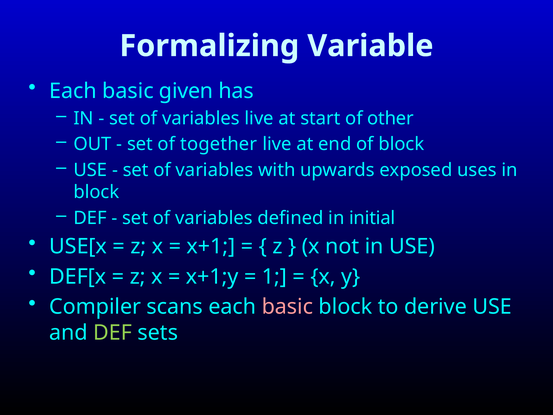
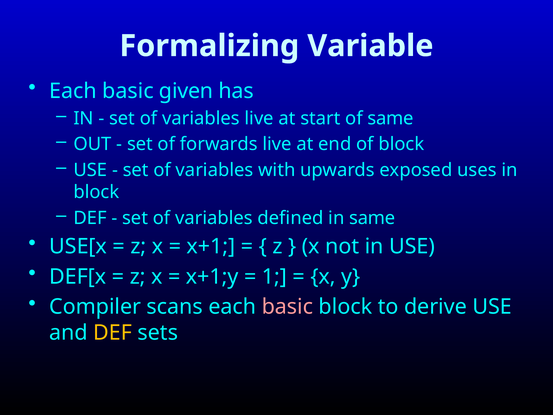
of other: other -> same
together: together -> forwards
in initial: initial -> same
DEF at (113, 332) colour: light green -> yellow
